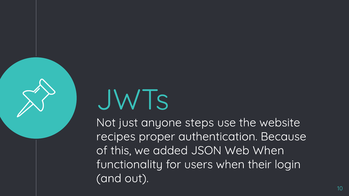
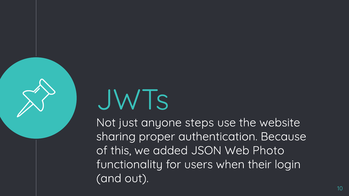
recipes: recipes -> sharing
Web When: When -> Photo
